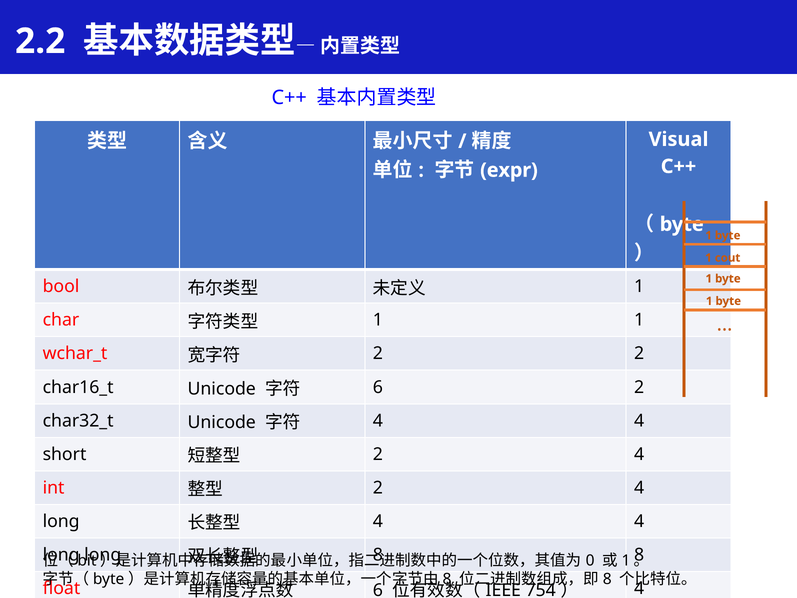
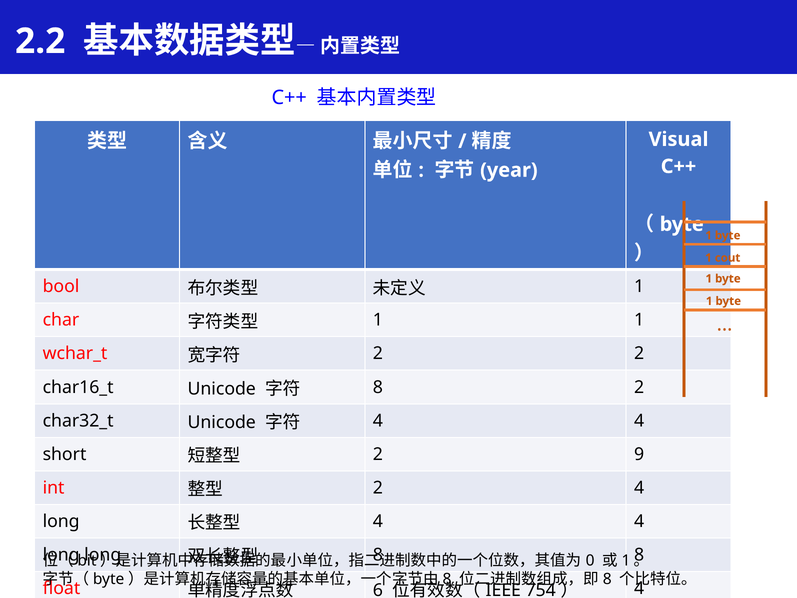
expr: expr -> year
6 at (378, 387): 6 -> 8
4 at (639, 454): 4 -> 9
